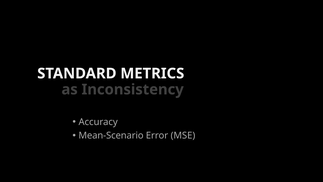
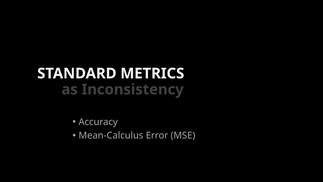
Mean-Scenario: Mean-Scenario -> Mean-Calculus
